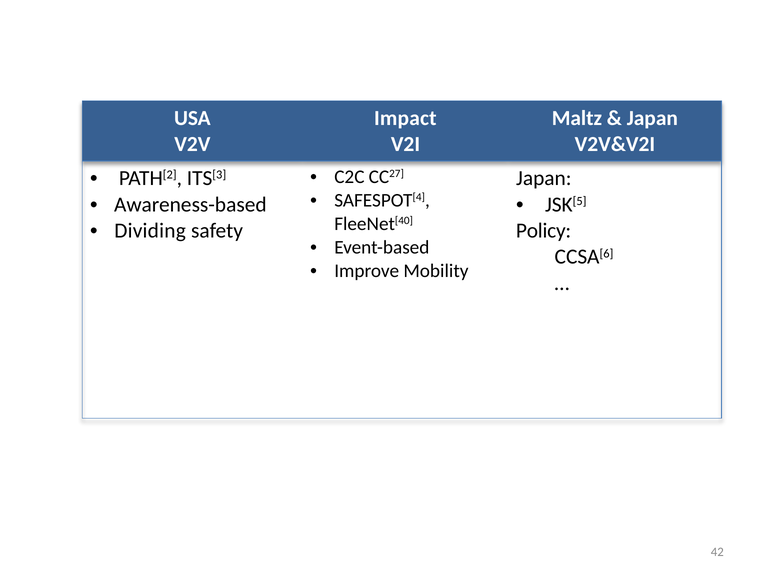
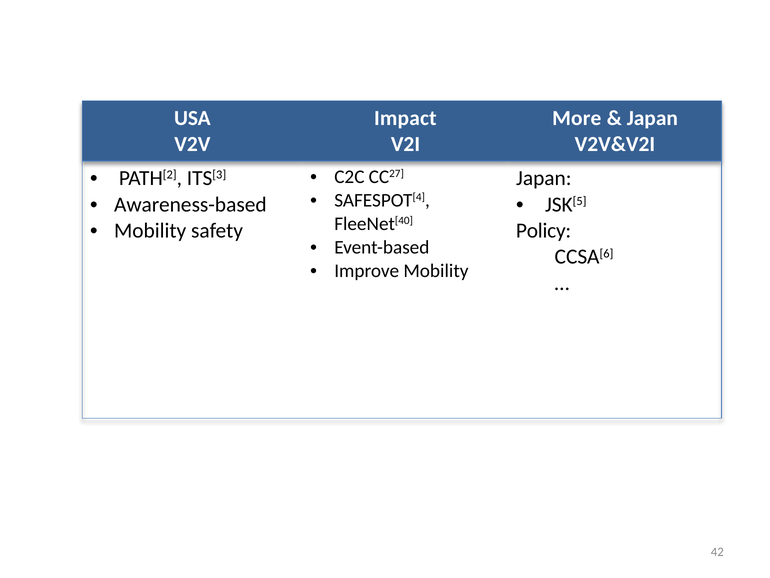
Maltz: Maltz -> More
Dividing at (150, 230): Dividing -> Mobility
